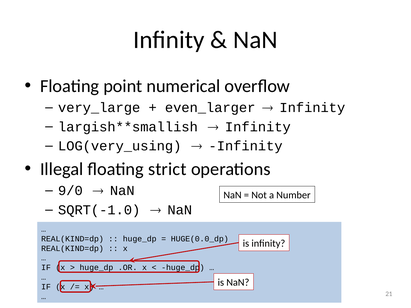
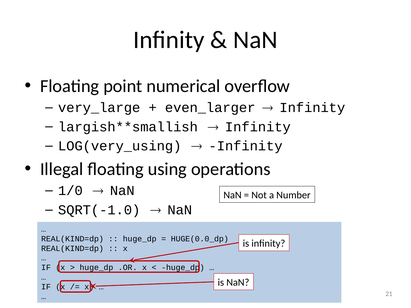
strict: strict -> using
9/0: 9/0 -> 1/0
